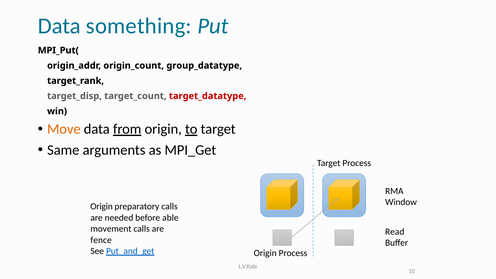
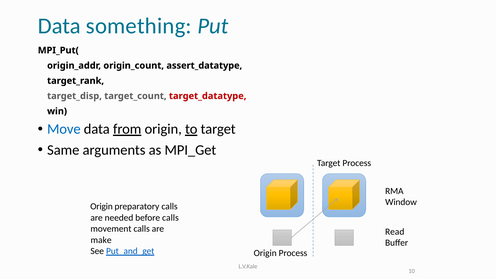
group_datatype: group_datatype -> assert_datatype
Move colour: orange -> blue
before able: able -> calls
fence: fence -> make
